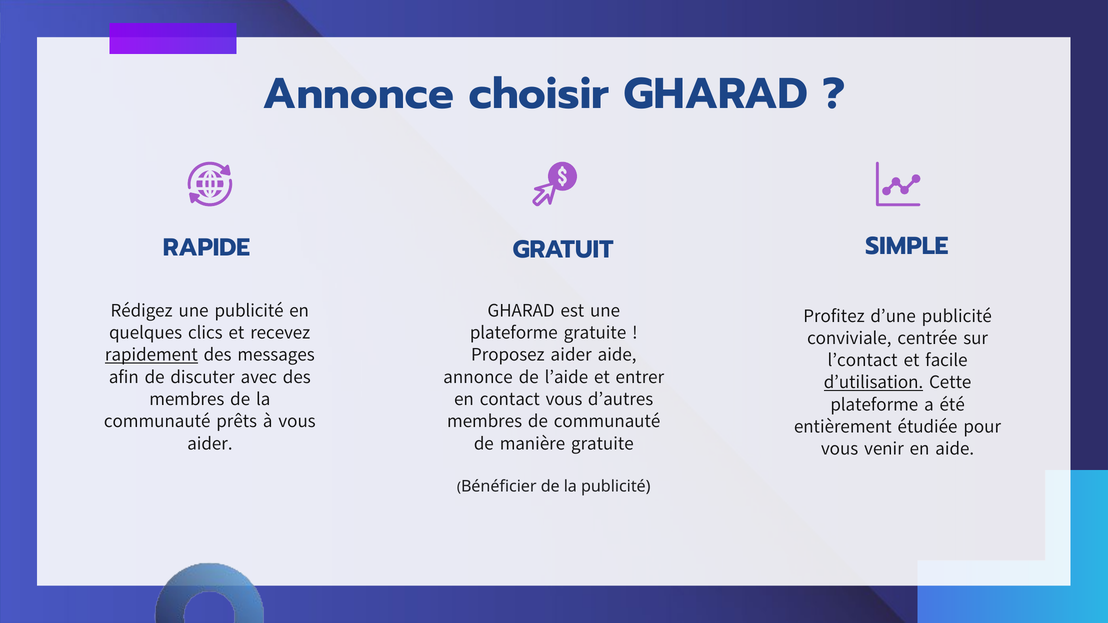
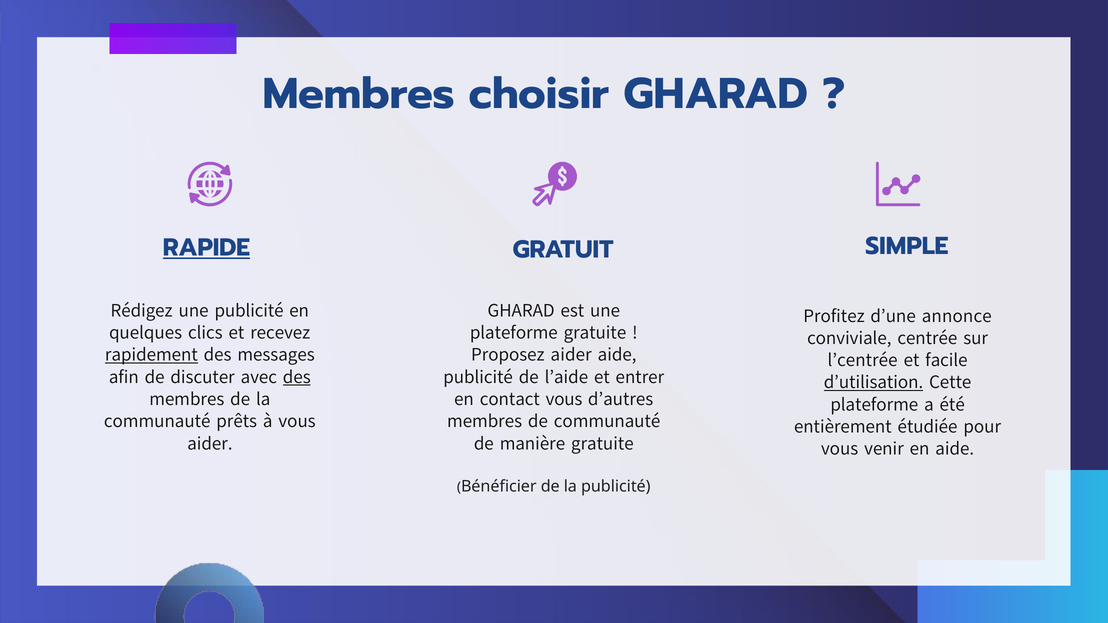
Annonce at (358, 94): Annonce -> Membres
RAPIDE underline: none -> present
d’une publicité: publicité -> annonce
l’contact: l’contact -> l’centrée
annonce at (478, 377): annonce -> publicité
des at (297, 377) underline: none -> present
